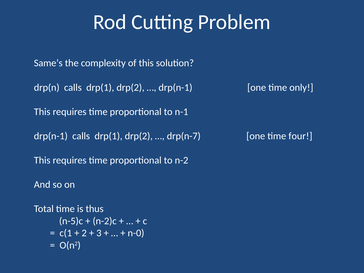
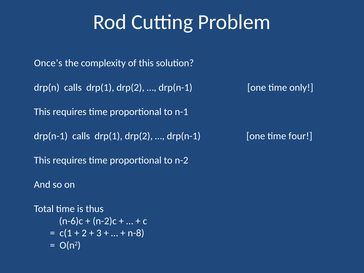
Same’s: Same’s -> Once’s
drp(n-7 at (184, 136): drp(n-7 -> drp(n-1
n-5)c: n-5)c -> n-6)c
n-0: n-0 -> n-8
